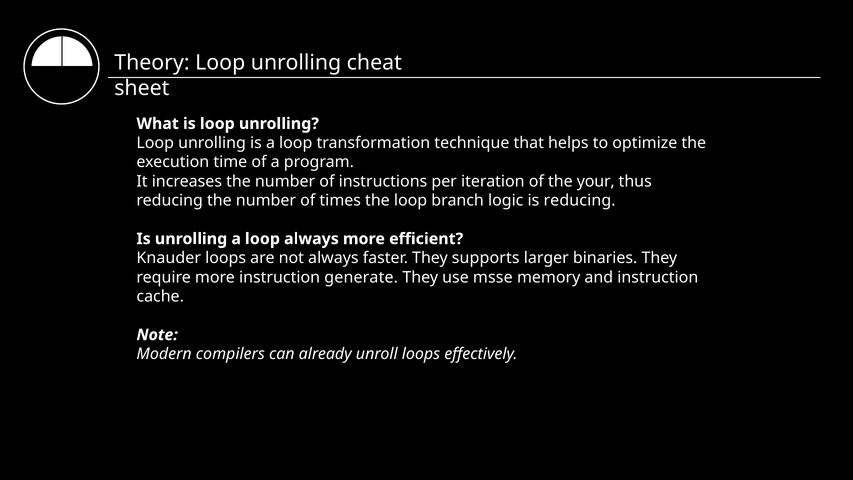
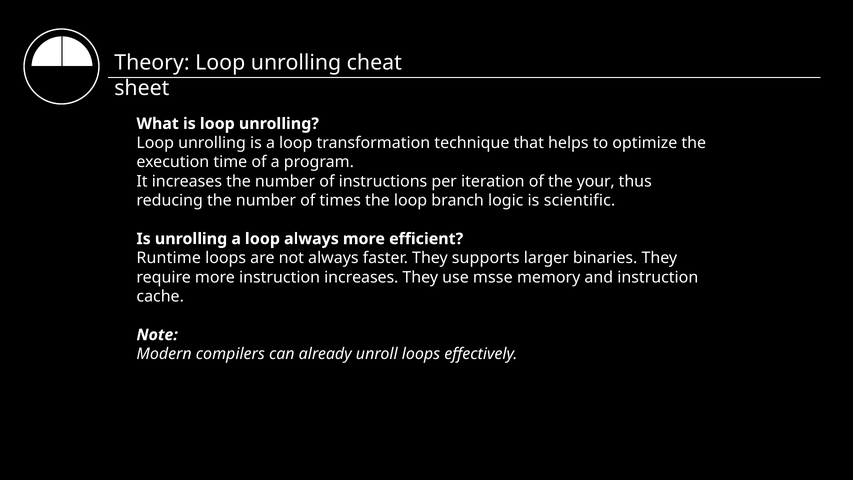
is reducing: reducing -> scientific
Knauder: Knauder -> Runtime
instruction generate: generate -> increases
